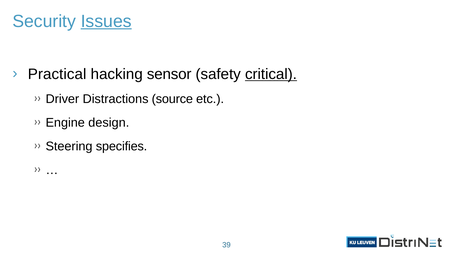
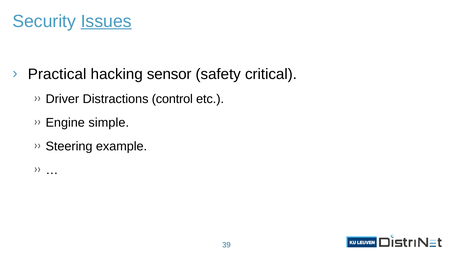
critical underline: present -> none
source: source -> control
design: design -> simple
specifies: specifies -> example
